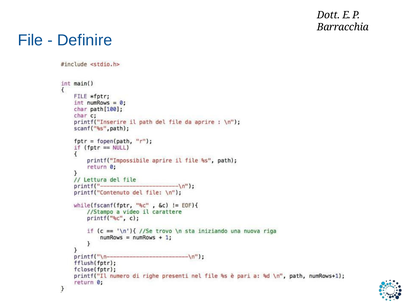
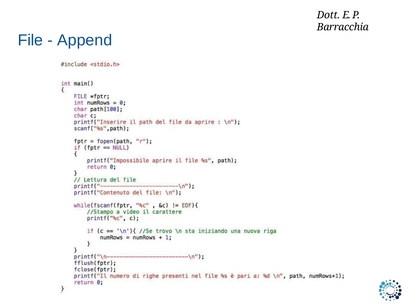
Definire: Definire -> Append
